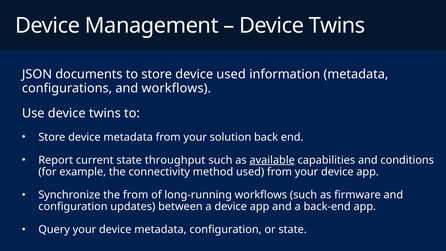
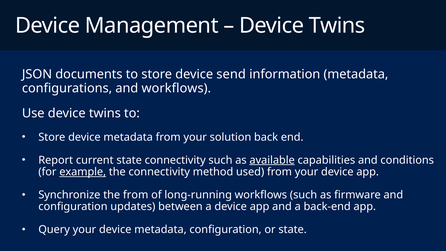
device used: used -> send
state throughput: throughput -> connectivity
example underline: none -> present
